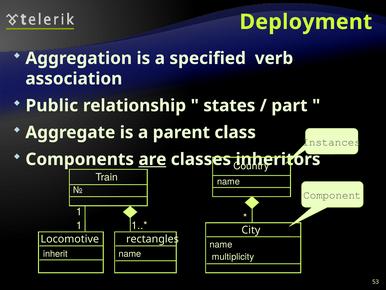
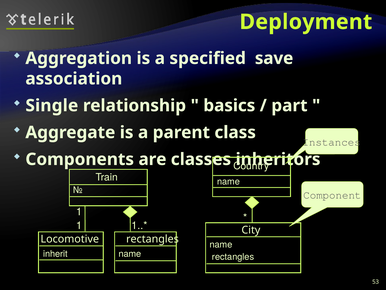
verb: verb -> save
Public: Public -> Single
states: states -> basics
are underline: present -> none
multiplicity at (233, 256): multiplicity -> rectangles
